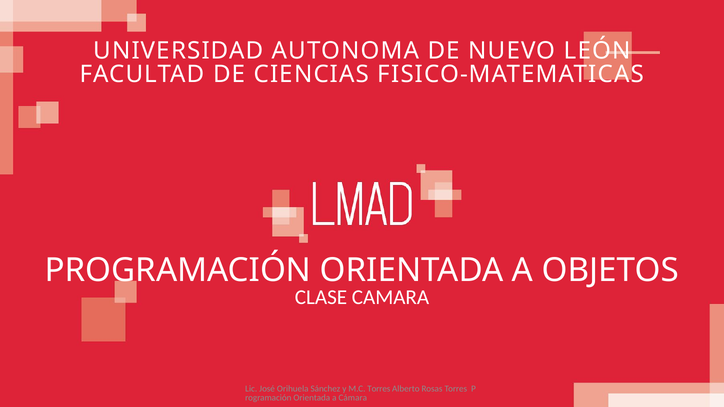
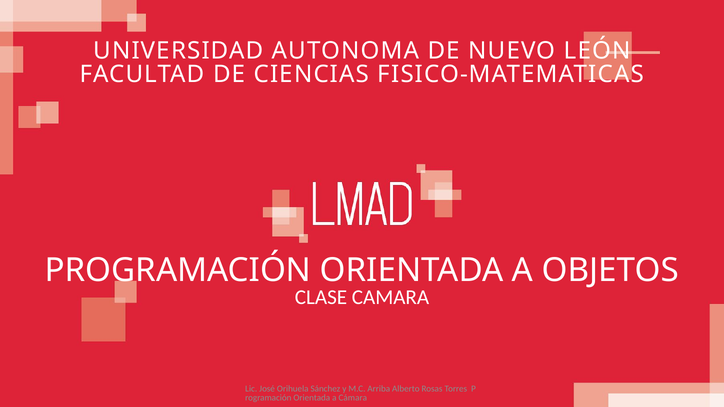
M.C Torres: Torres -> Arriba
